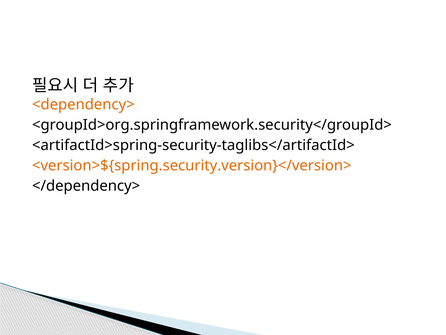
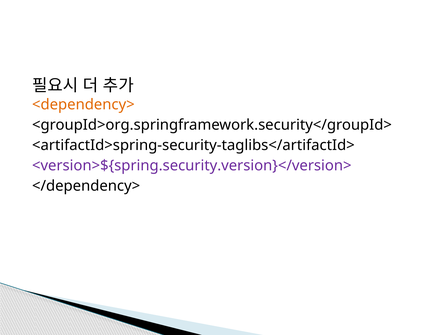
<version>${spring.security.version}</version> colour: orange -> purple
